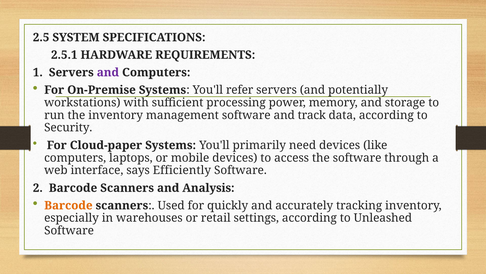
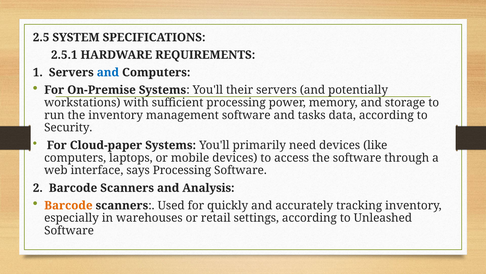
and at (108, 72) colour: purple -> blue
refer: refer -> their
track: track -> tasks
says Efficiently: Efficiently -> Processing
